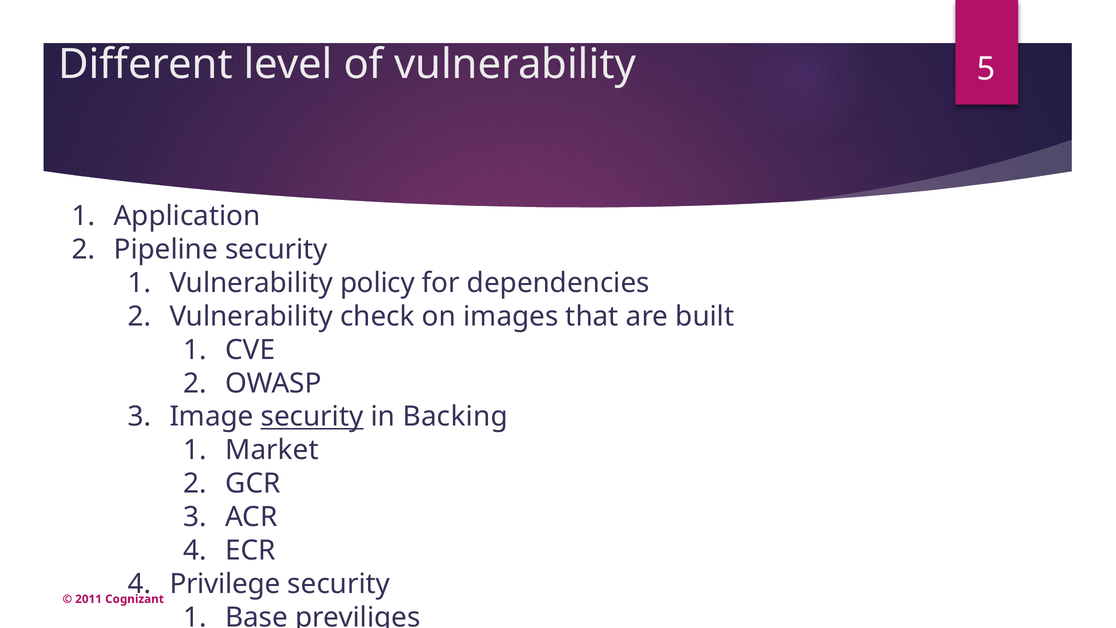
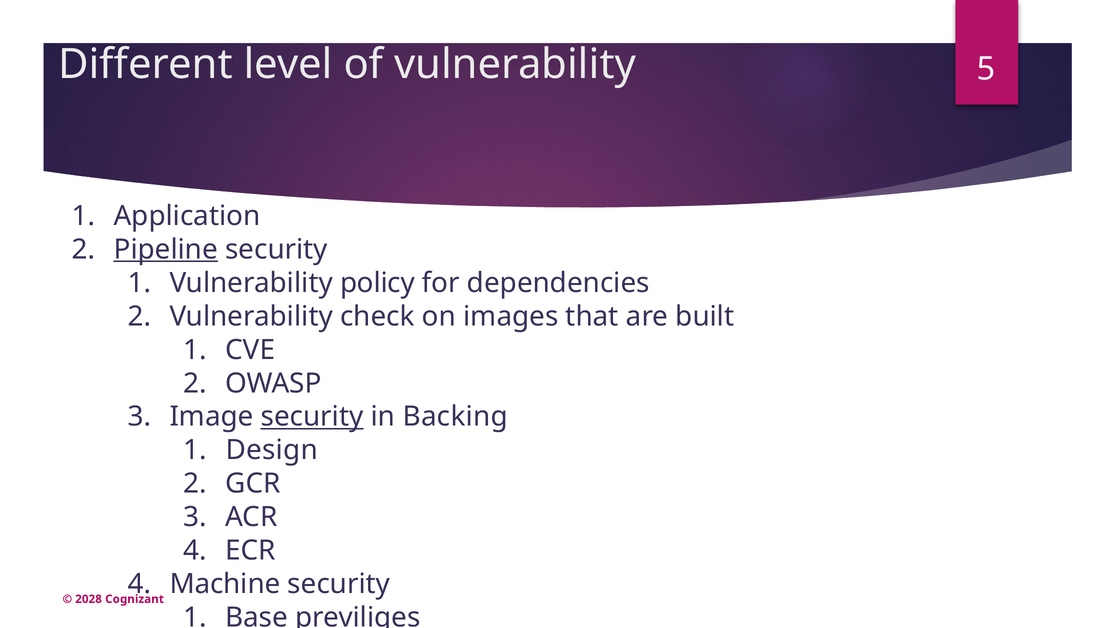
Pipeline underline: none -> present
Market: Market -> Design
Privilege: Privilege -> Machine
2011: 2011 -> 2028
